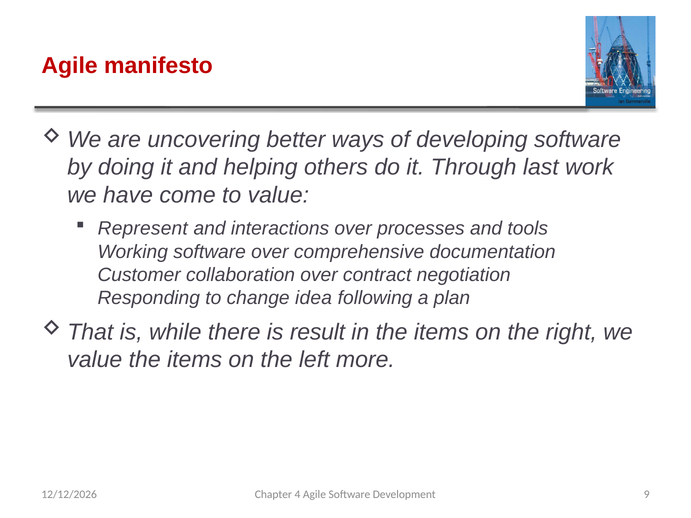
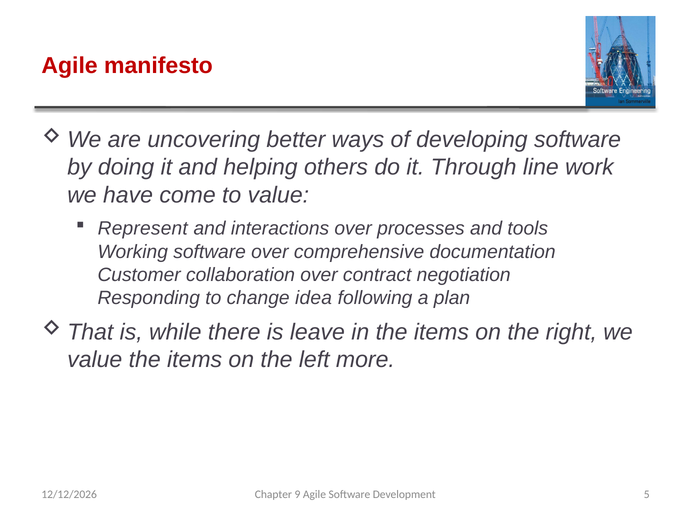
last: last -> line
result: result -> leave
4: 4 -> 9
9: 9 -> 5
